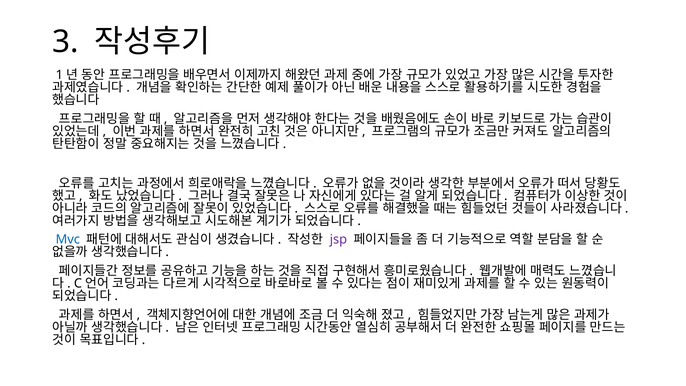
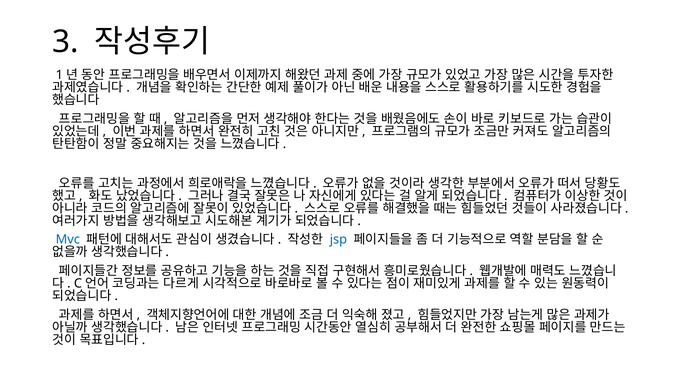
jsp colour: purple -> blue
